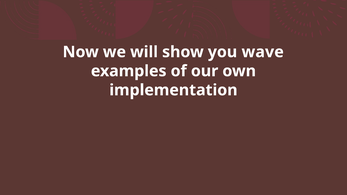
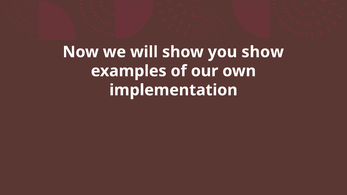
you wave: wave -> show
